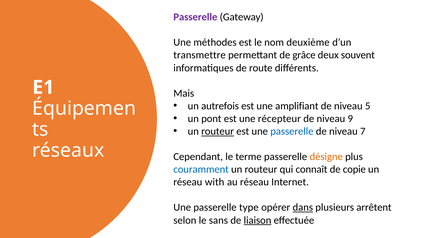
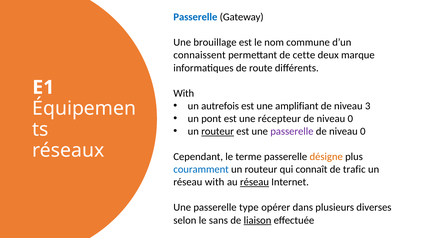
Passerelle at (195, 17) colour: purple -> blue
méthodes: méthodes -> brouillage
deuxième: deuxième -> commune
transmettre: transmettre -> connaissent
grâce: grâce -> cette
souvent: souvent -> marque
Mais at (184, 93): Mais -> With
5: 5 -> 3
9 at (350, 119): 9 -> 0
passerelle at (292, 132) colour: blue -> purple
7 at (363, 132): 7 -> 0
copie: copie -> trafic
réseau at (254, 182) underline: none -> present
dans underline: present -> none
arrêtent: arrêtent -> diverses
